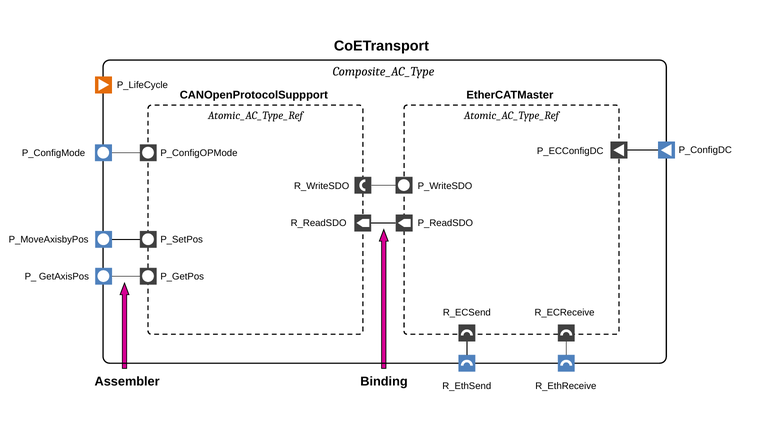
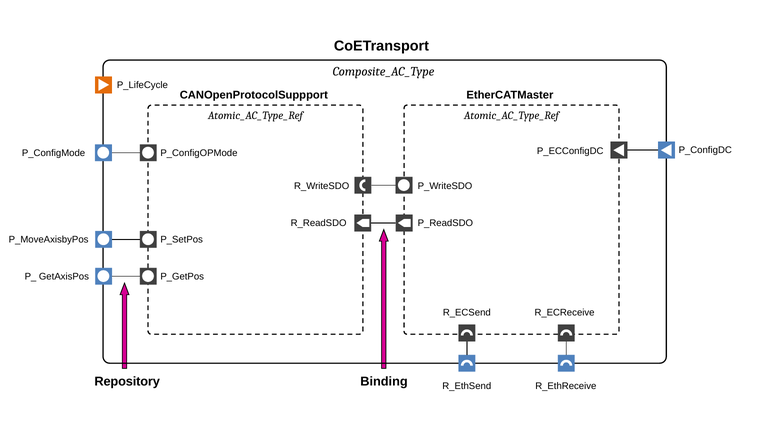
Assembler: Assembler -> Repository
